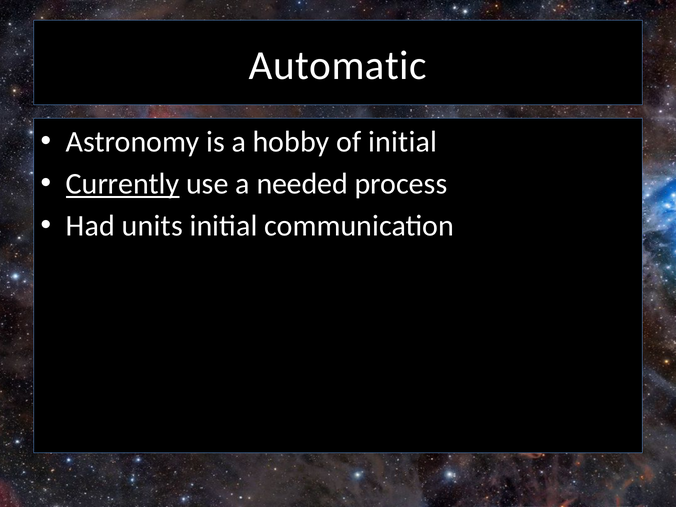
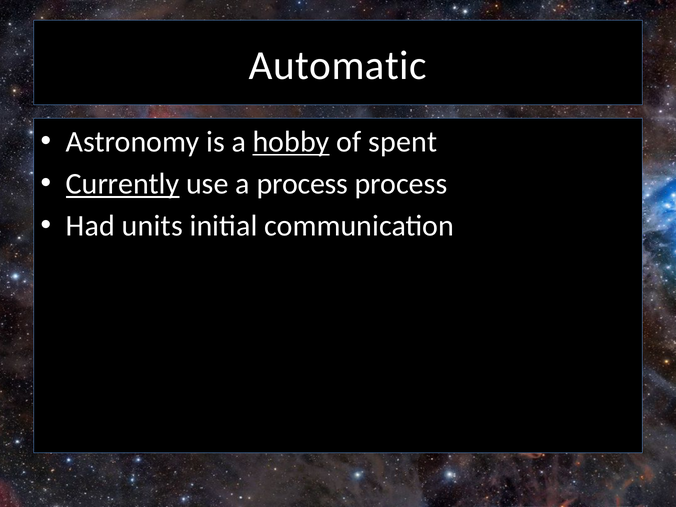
hobby underline: none -> present
of initial: initial -> spent
a needed: needed -> process
